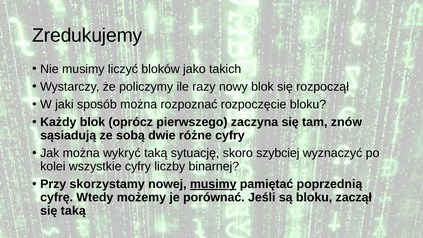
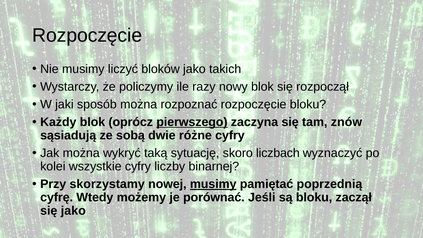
Zredukujemy at (87, 36): Zredukujemy -> Rozpoczęcie
pierwszego underline: none -> present
szybciej: szybciej -> liczbach
się taką: taką -> jako
